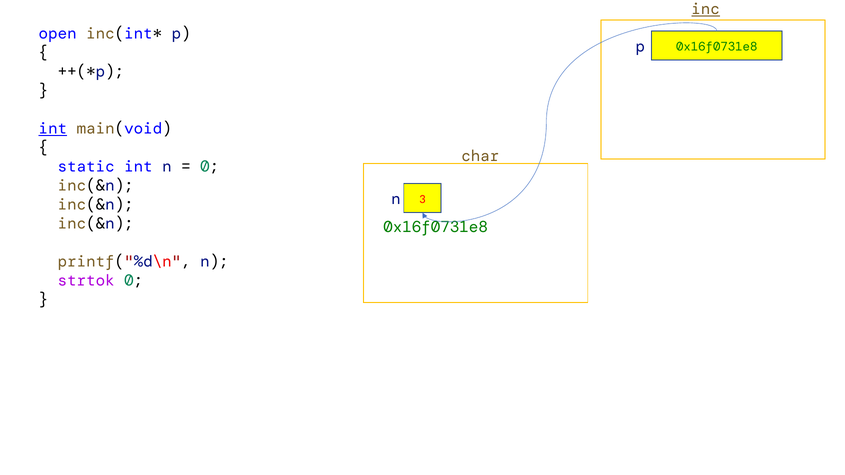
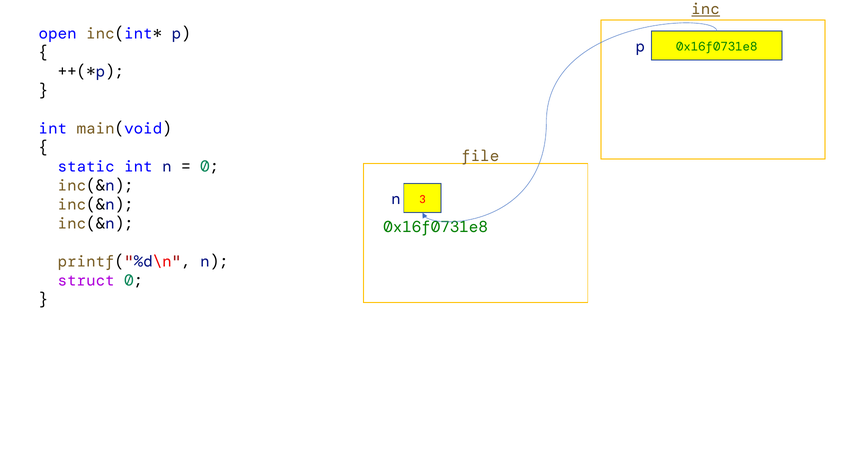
int at (53, 129) underline: present -> none
char: char -> file
strtok: strtok -> struct
